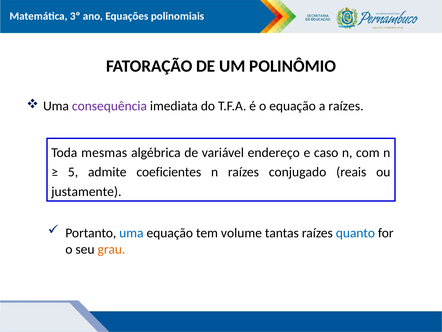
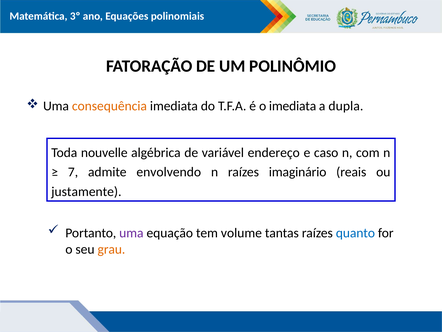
consequência colour: purple -> orange
o equação: equação -> imediata
a raízes: raízes -> dupla
mesmas: mesmas -> nouvelle
5: 5 -> 7
coeficientes: coeficientes -> envolvendo
conjugado: conjugado -> imaginário
uma at (131, 233) colour: blue -> purple
